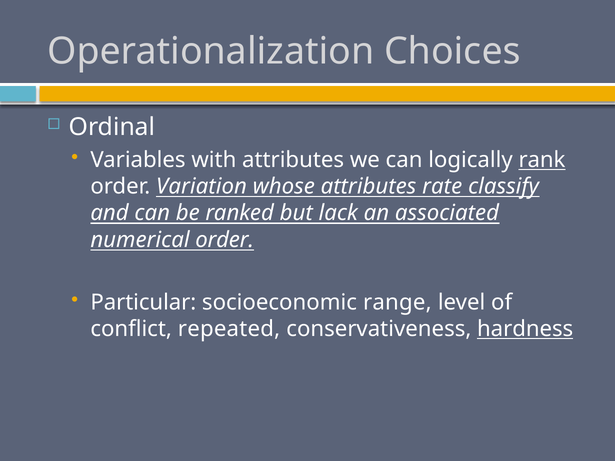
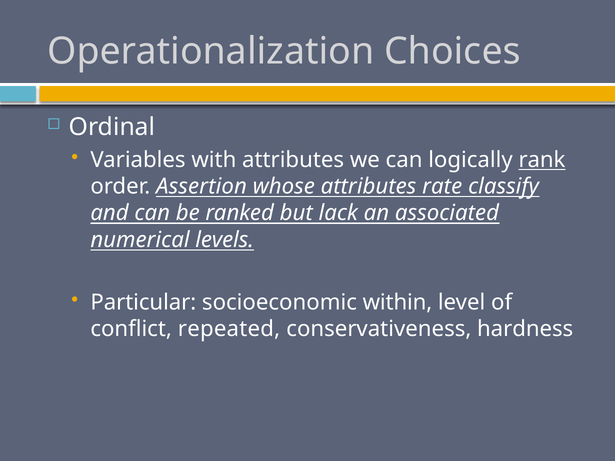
Variation: Variation -> Assertion
numerical order: order -> levels
range: range -> within
hardness underline: present -> none
